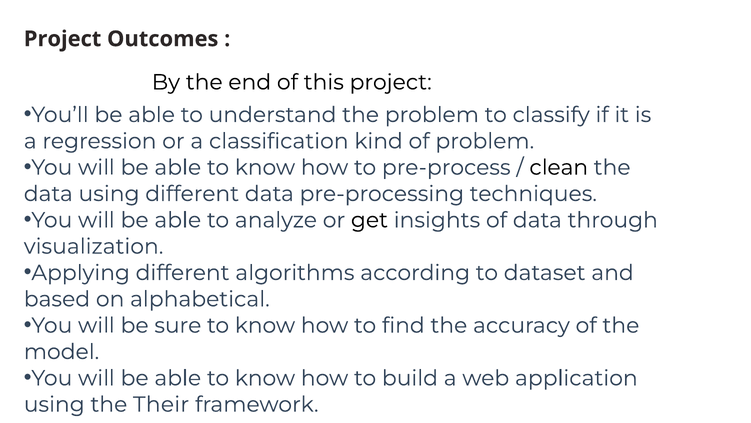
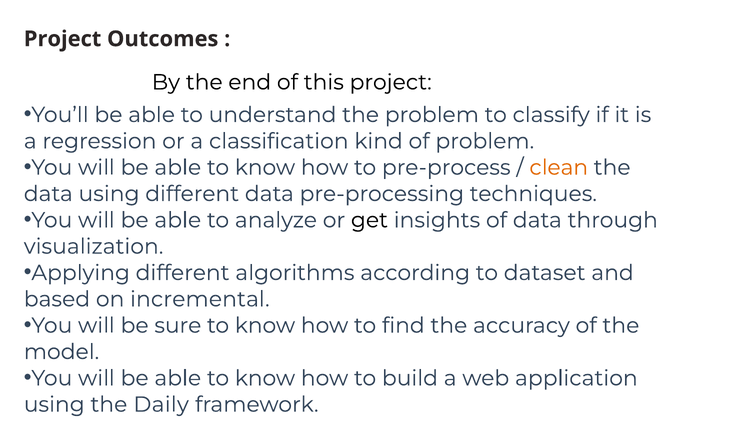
clean colour: black -> orange
alphabetical: alphabetical -> incremental
Their: Their -> Daily
